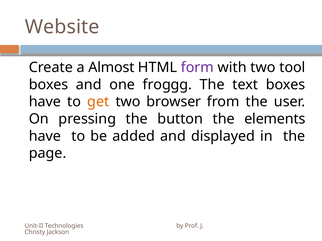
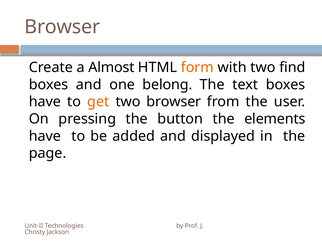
Website at (62, 27): Website -> Browser
form colour: purple -> orange
tool: tool -> find
froggg: froggg -> belong
